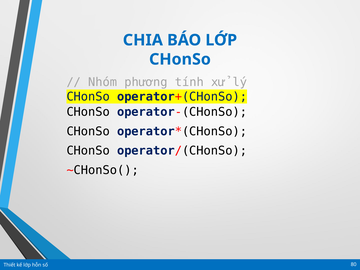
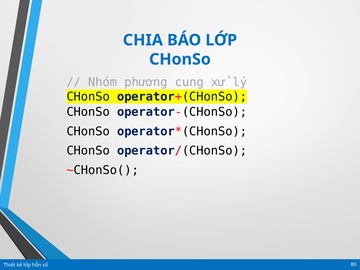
tính: tính -> cung
